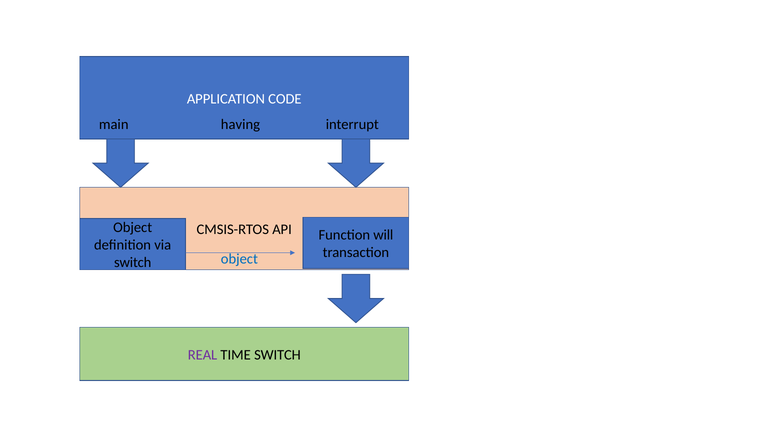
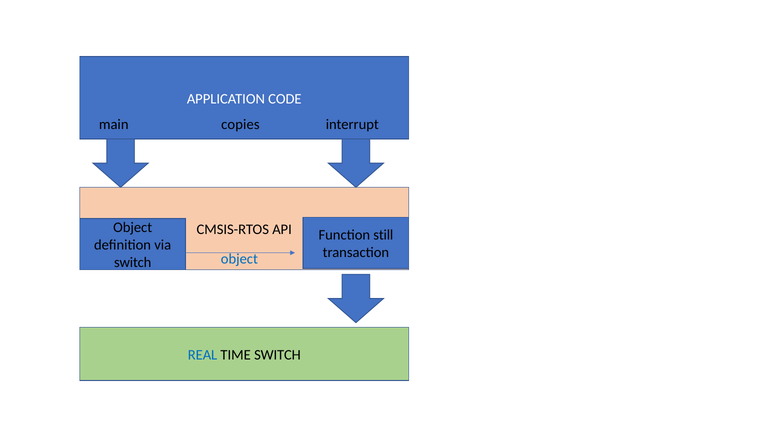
having: having -> copies
will: will -> still
REAL colour: purple -> blue
